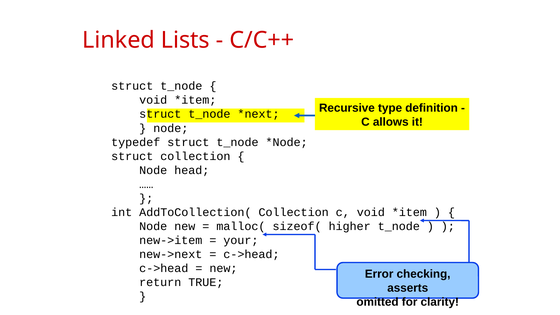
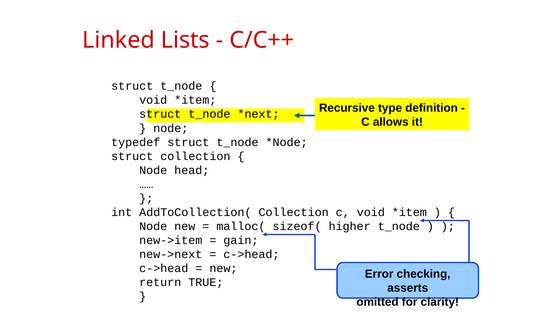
your: your -> gain
